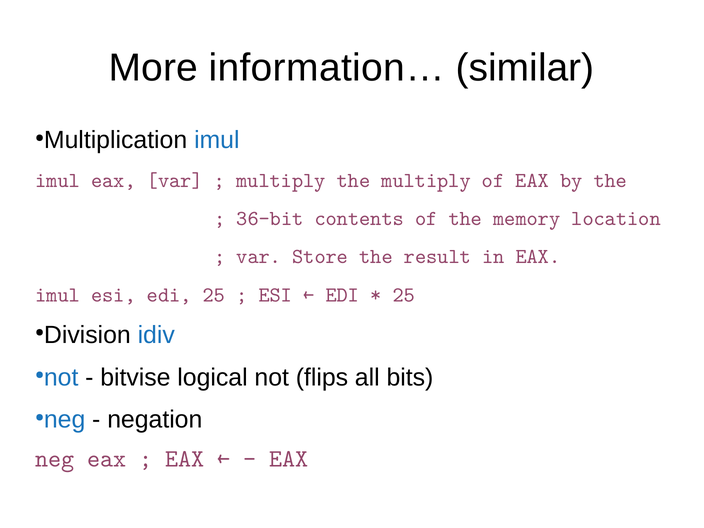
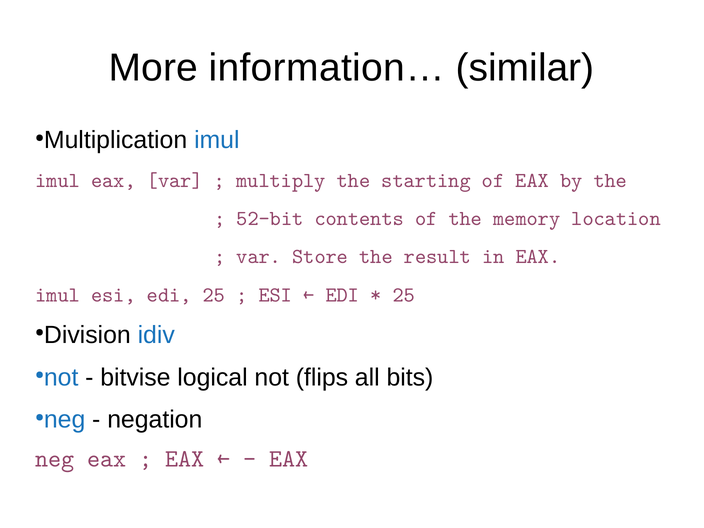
the multiply: multiply -> starting
36-bit: 36-bit -> 52-bit
